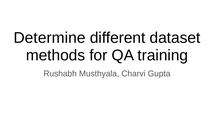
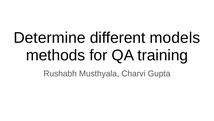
dataset: dataset -> models
